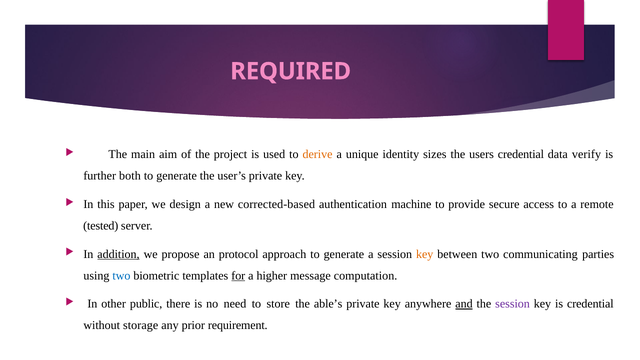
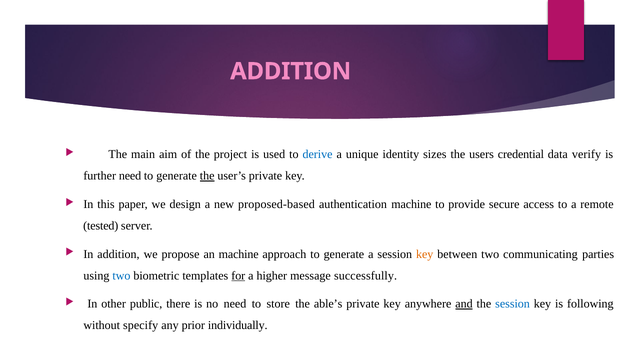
REQUIRED at (291, 71): REQUIRED -> ADDITION
derive colour: orange -> blue
further both: both -> need
the at (207, 176) underline: none -> present
corrected-based: corrected-based -> proposed-based
addition at (118, 254) underline: present -> none
an protocol: protocol -> machine
computation: computation -> successfully
session at (513, 304) colour: purple -> blue
is credential: credential -> following
storage: storage -> specify
requirement: requirement -> individually
